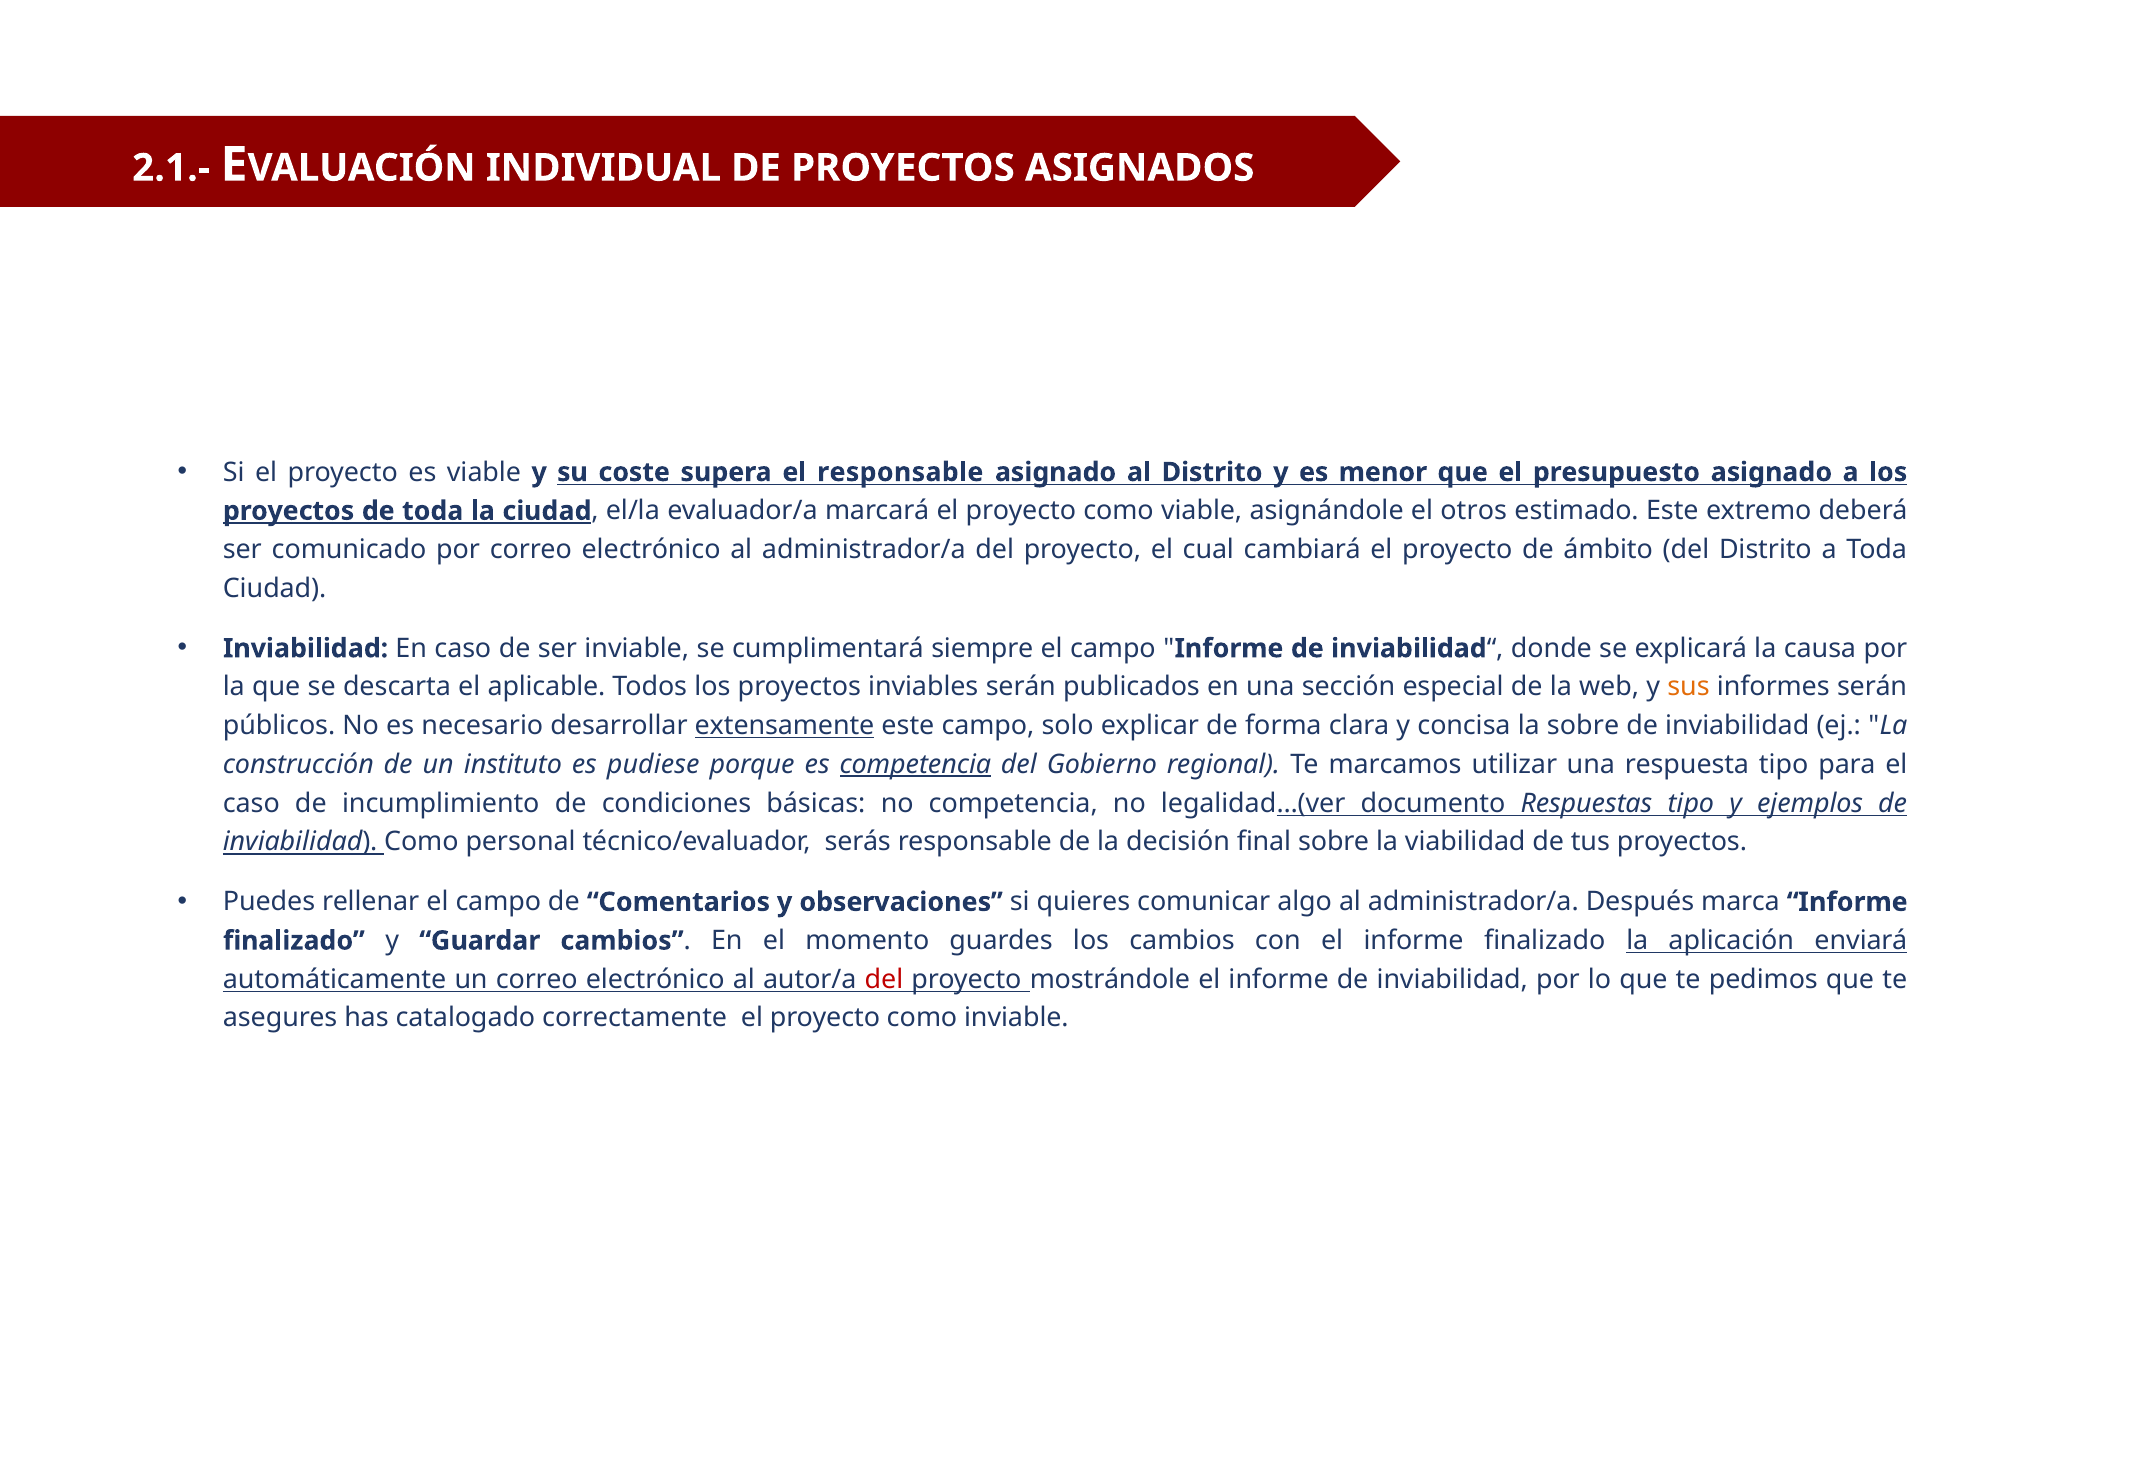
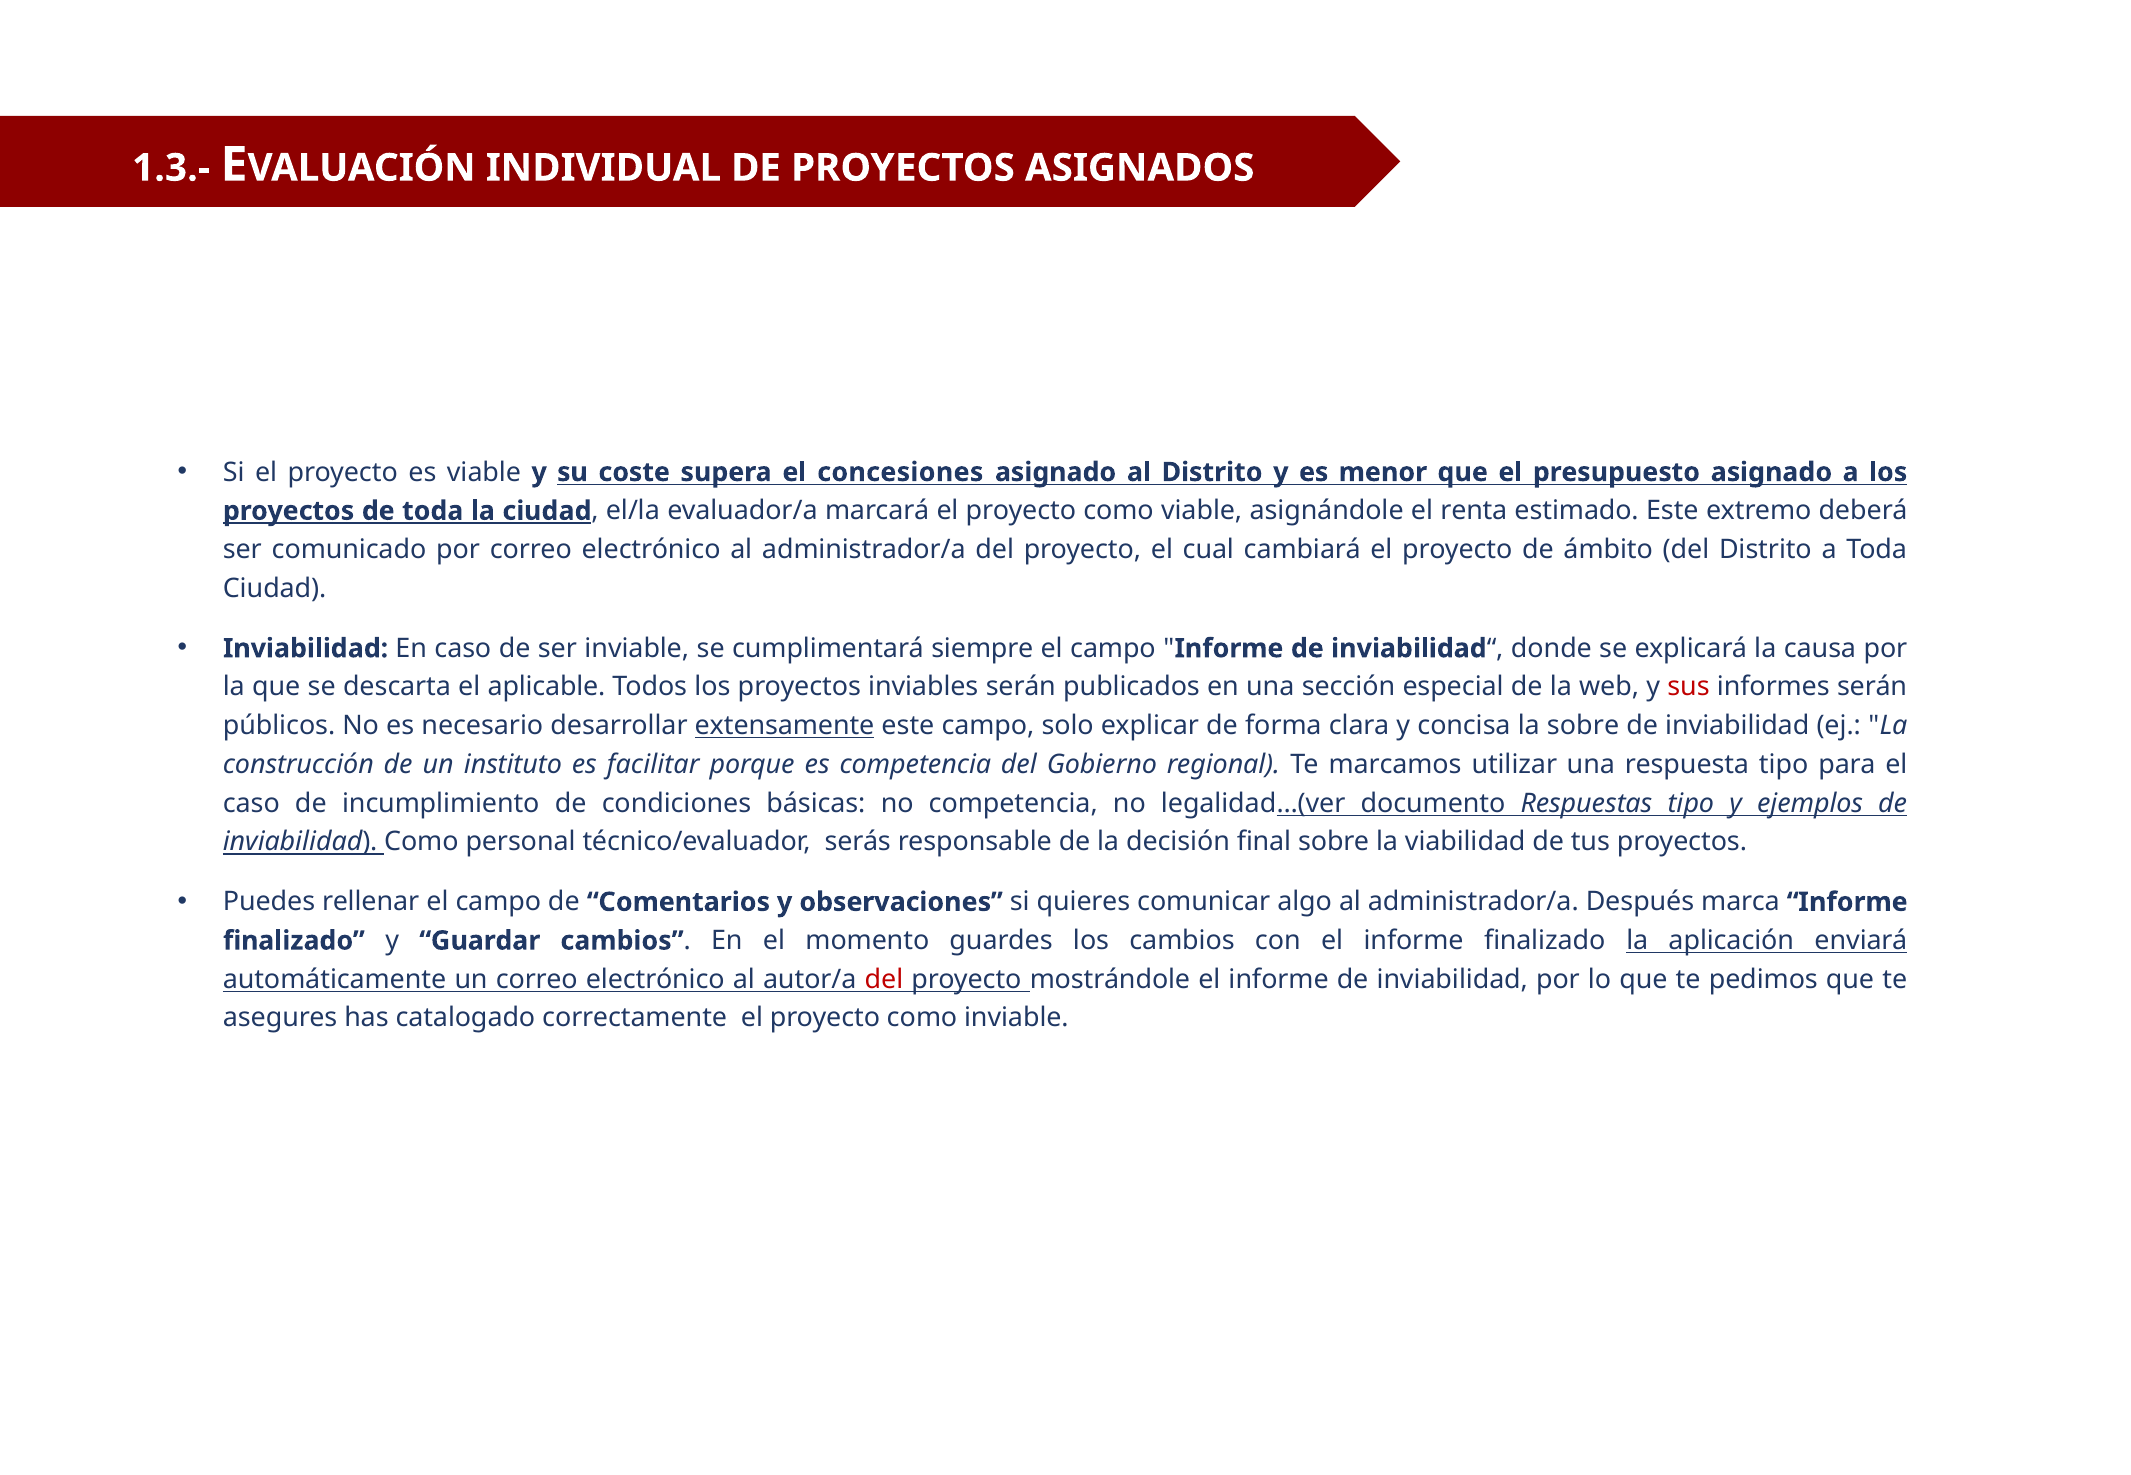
2.1.-: 2.1.- -> 1.3.-
el responsable: responsable -> concesiones
otros: otros -> renta
sus colour: orange -> red
pudiese: pudiese -> facilitar
competencia at (915, 765) underline: present -> none
